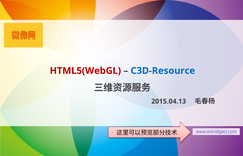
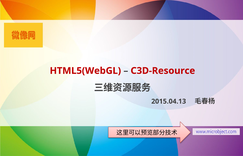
C3D-Resource colour: blue -> red
